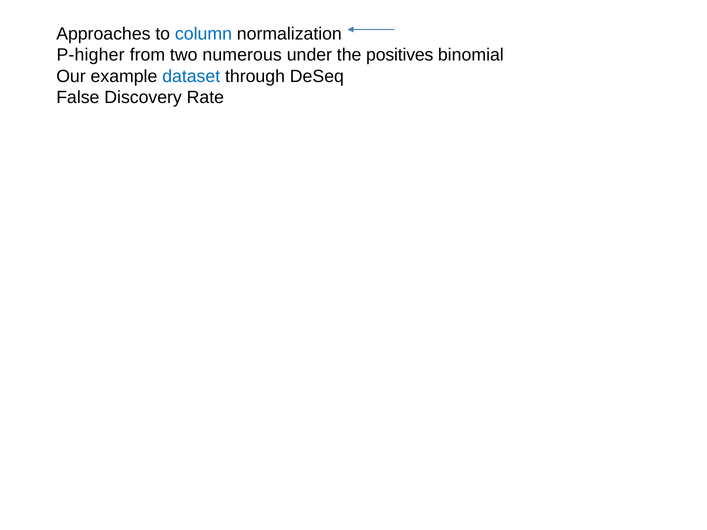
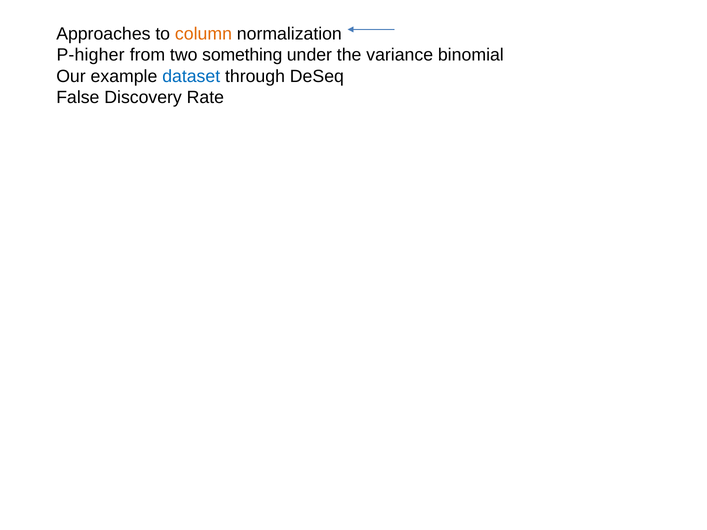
column colour: blue -> orange
numerous: numerous -> something
positives: positives -> variance
